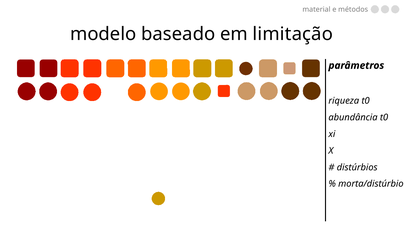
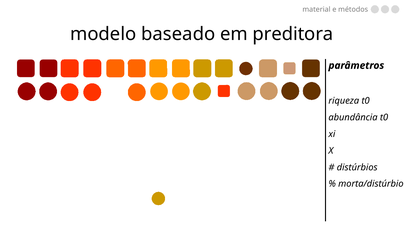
limitação: limitação -> preditora
